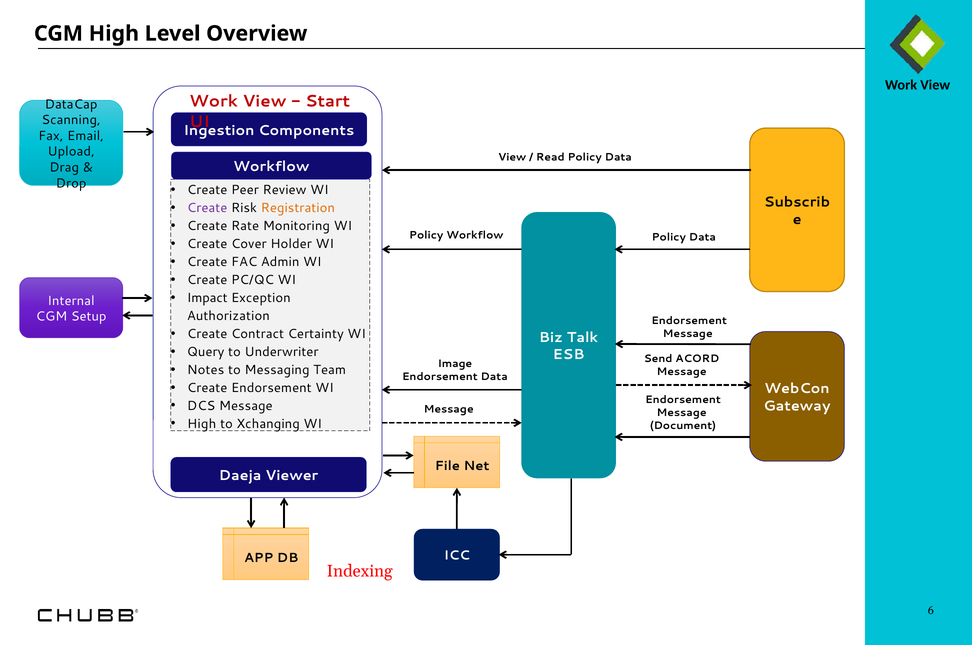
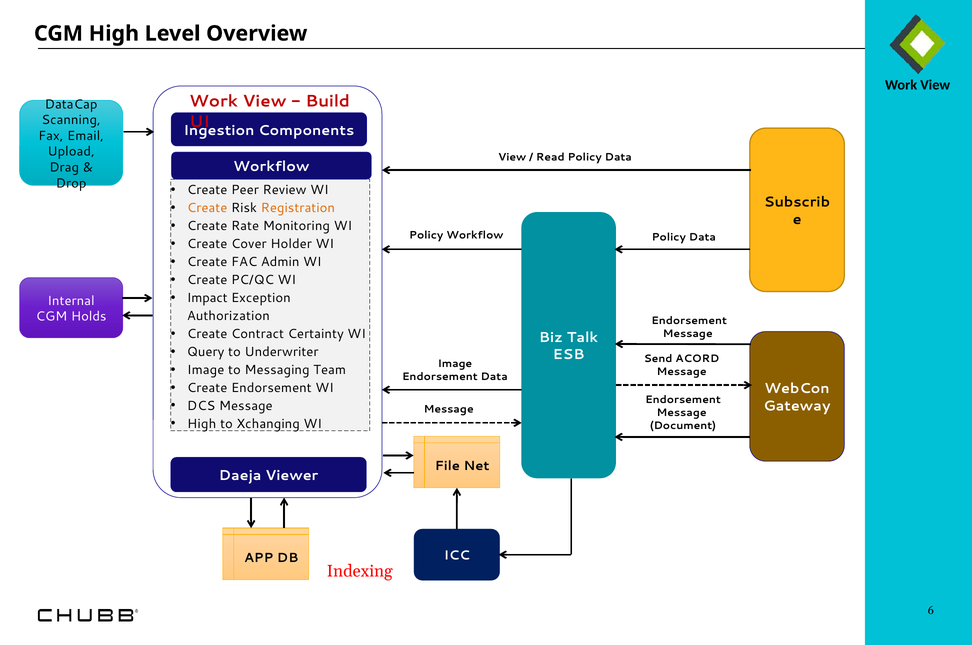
Start: Start -> Build
Create at (207, 208) colour: purple -> orange
Setup: Setup -> Holds
Notes at (206, 370): Notes -> Image
